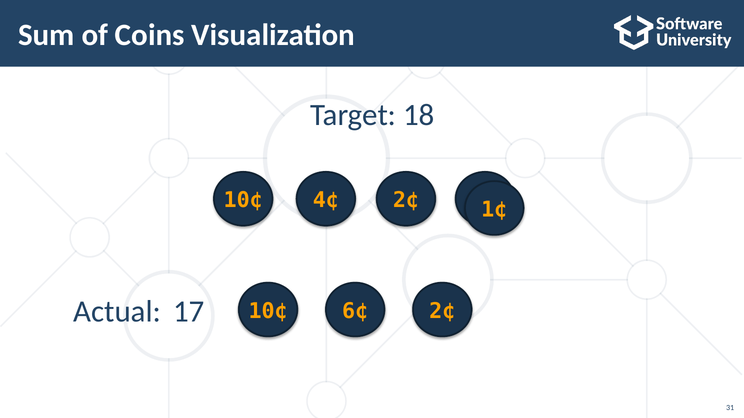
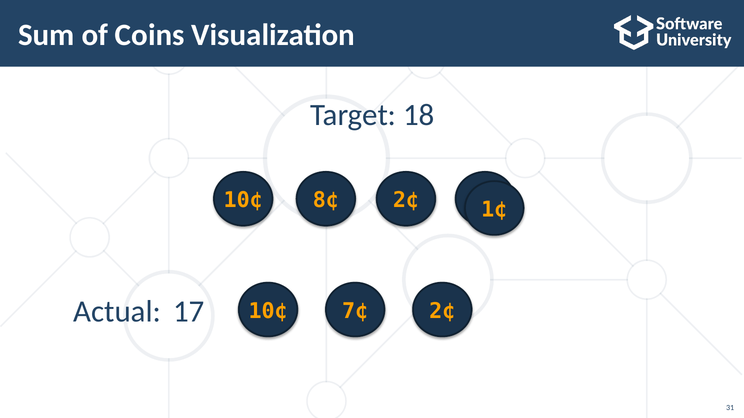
4¢: 4¢ -> 8¢
6¢: 6¢ -> 7¢
